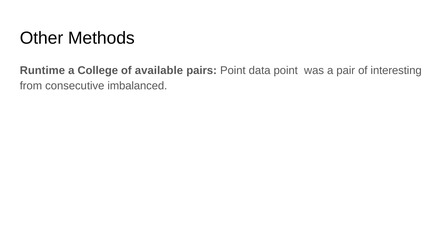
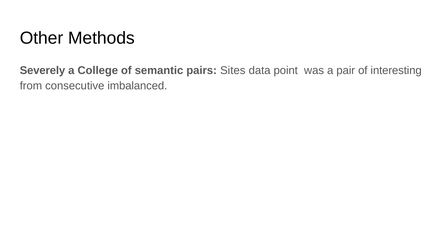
Runtime: Runtime -> Severely
available: available -> semantic
pairs Point: Point -> Sites
